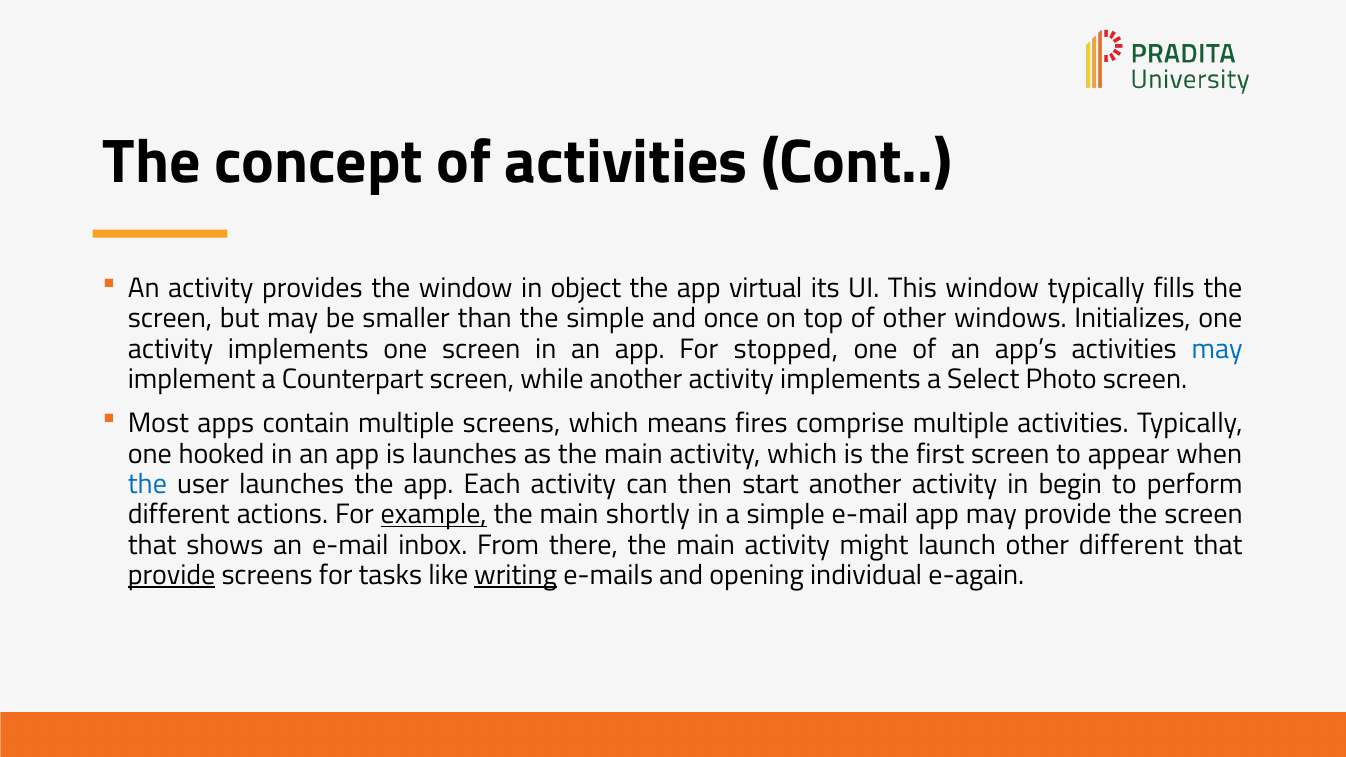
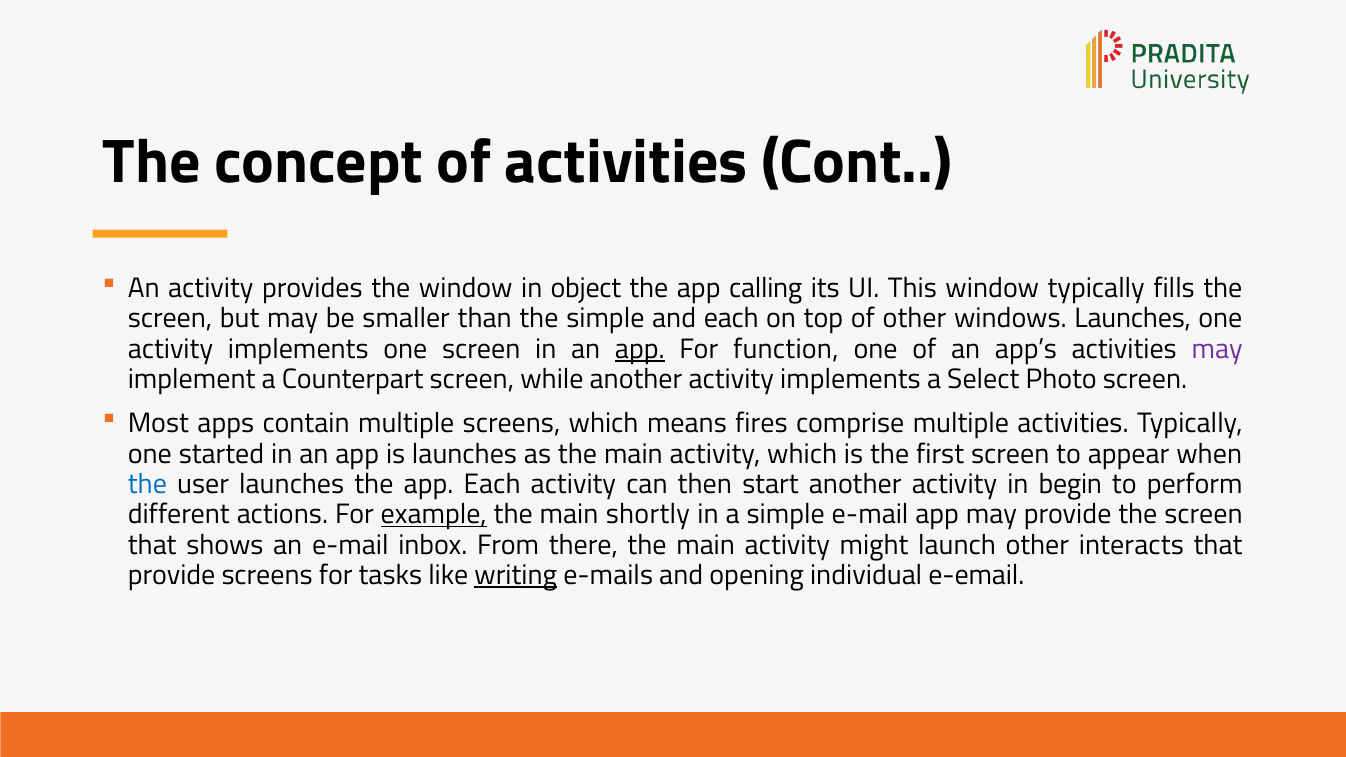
virtual: virtual -> calling
and once: once -> each
windows Initializes: Initializes -> Launches
app at (640, 349) underline: none -> present
stopped: stopped -> function
may at (1217, 349) colour: blue -> purple
hooked: hooked -> started
other different: different -> interacts
provide at (172, 575) underline: present -> none
e-again: e-again -> e-email
